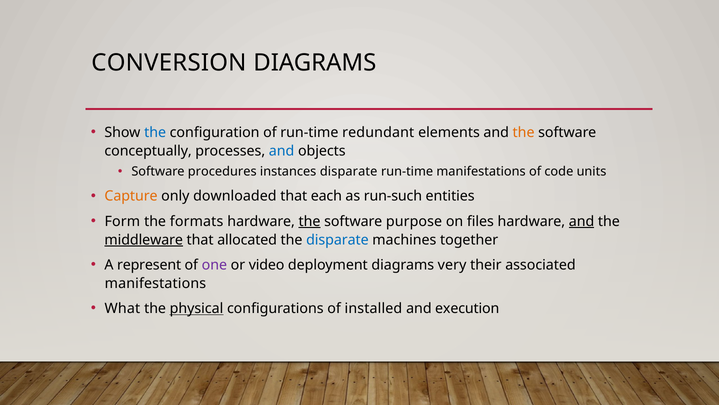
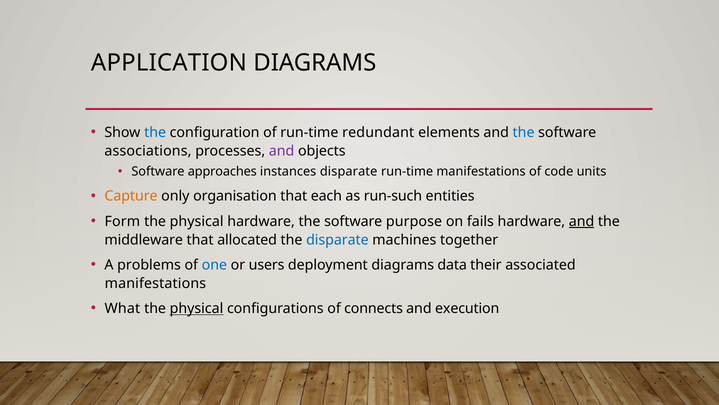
CONVERSION: CONVERSION -> APPLICATION
the at (524, 132) colour: orange -> blue
conceptually: conceptually -> associations
and at (282, 151) colour: blue -> purple
procedures: procedures -> approaches
downloaded: downloaded -> organisation
formats at (197, 221): formats -> physical
the at (310, 221) underline: present -> none
files: files -> fails
middleware underline: present -> none
represent: represent -> problems
one colour: purple -> blue
video: video -> users
very: very -> data
installed: installed -> connects
